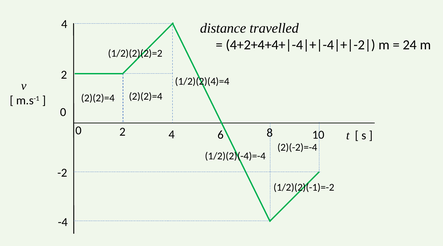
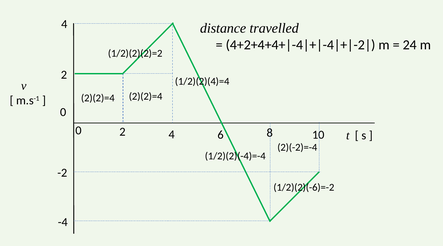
1/2)(2)(-1)=-2: 1/2)(2)(-1)=-2 -> 1/2)(2)(-6)=-2
